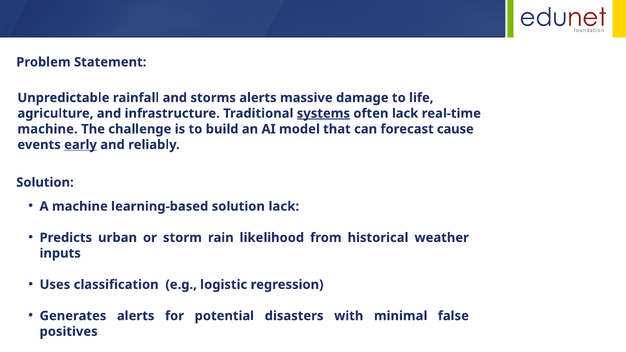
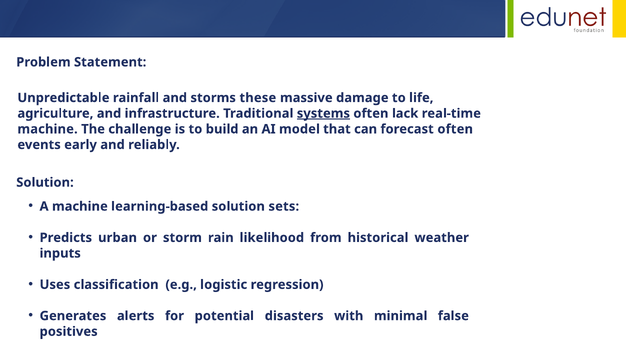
storms alerts: alerts -> these
forecast cause: cause -> often
early underline: present -> none
solution lack: lack -> sets
